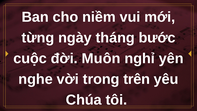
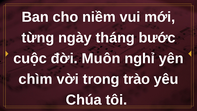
nghe: nghe -> chìm
trên: trên -> trào
